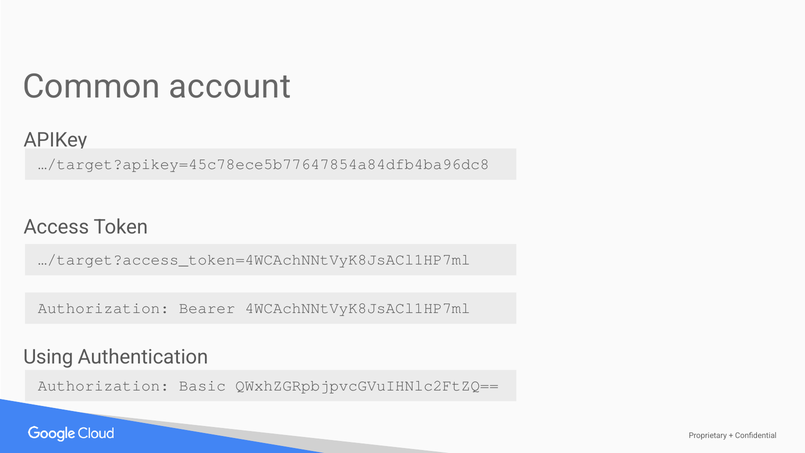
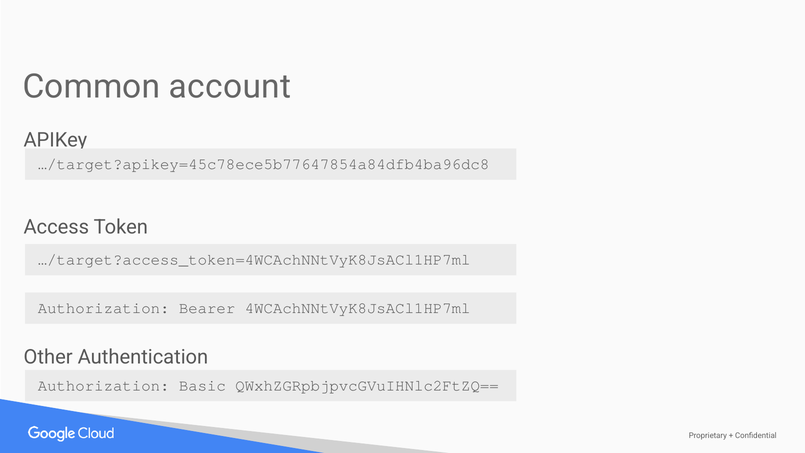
Using: Using -> Other
